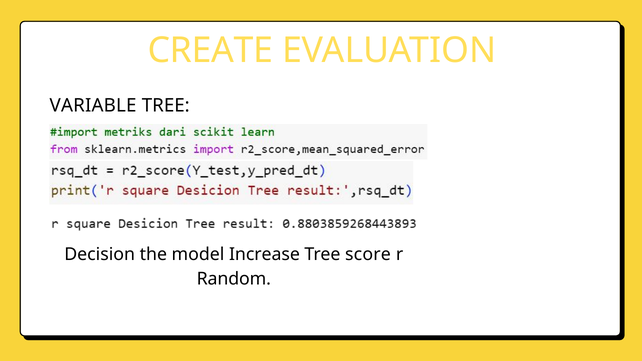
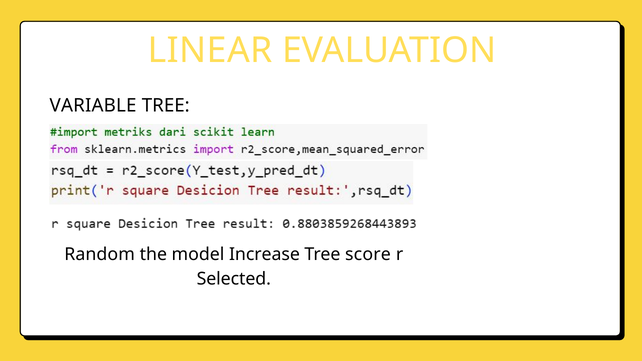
CREATE: CREATE -> LINEAR
Decision: Decision -> Random
Random: Random -> Selected
